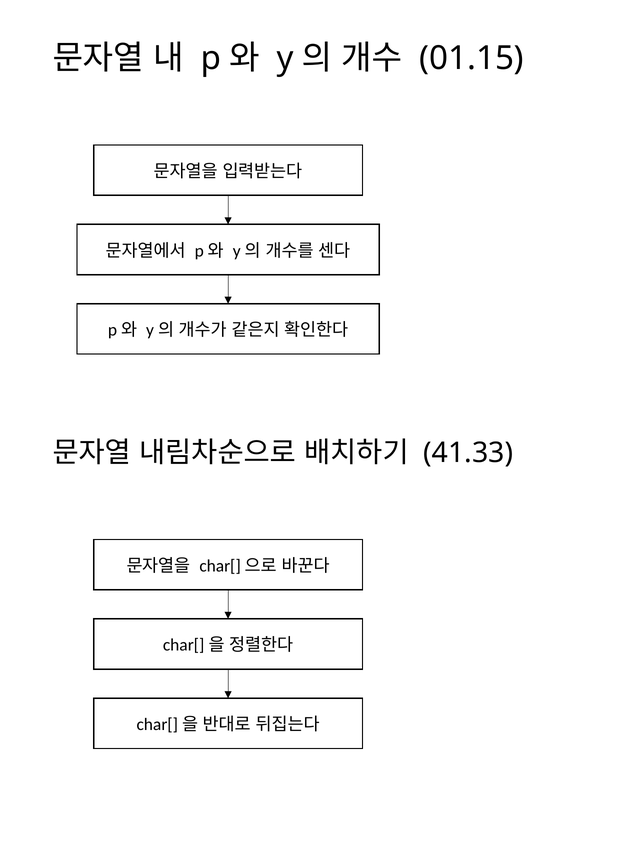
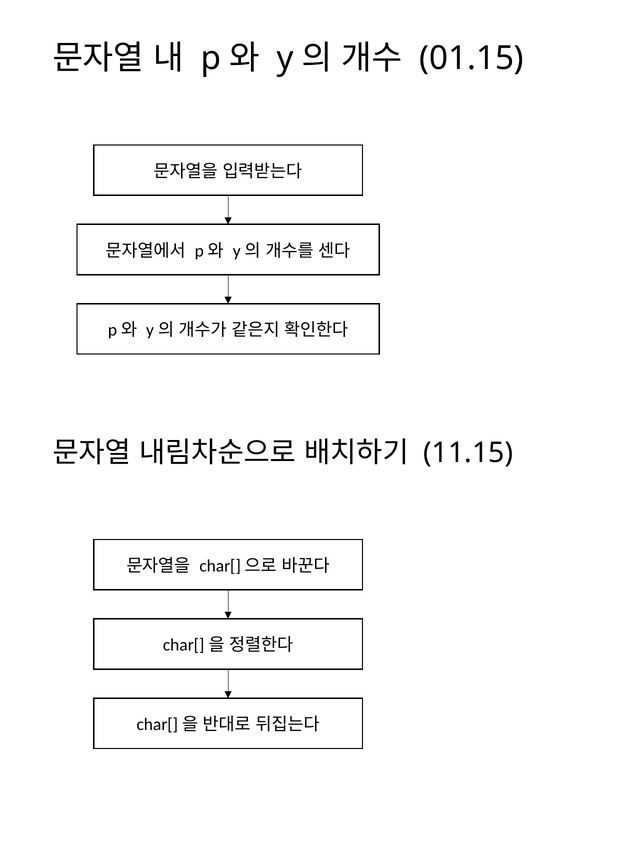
41.33: 41.33 -> 11.15
